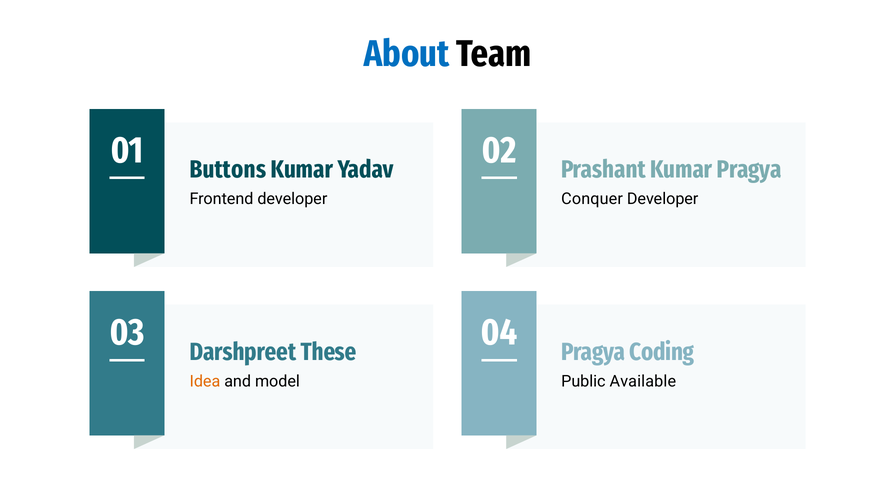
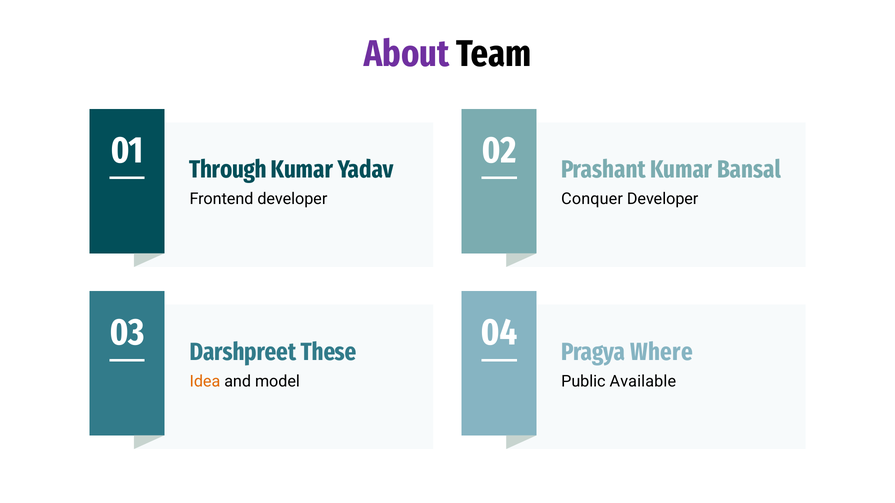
About colour: blue -> purple
Buttons: Buttons -> Through
Kumar Pragya: Pragya -> Bansal
Coding: Coding -> Where
